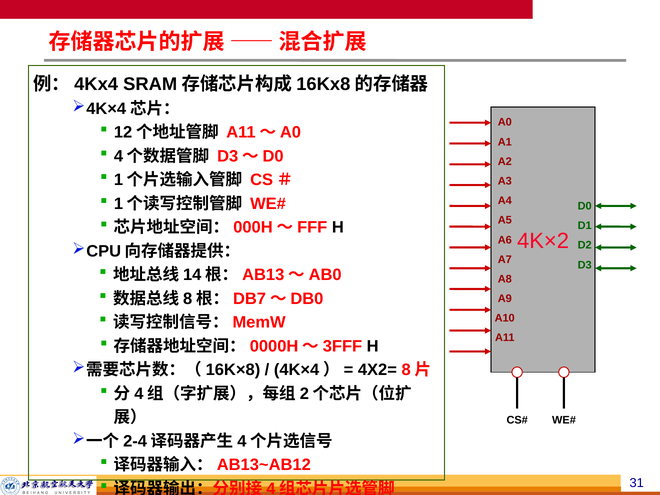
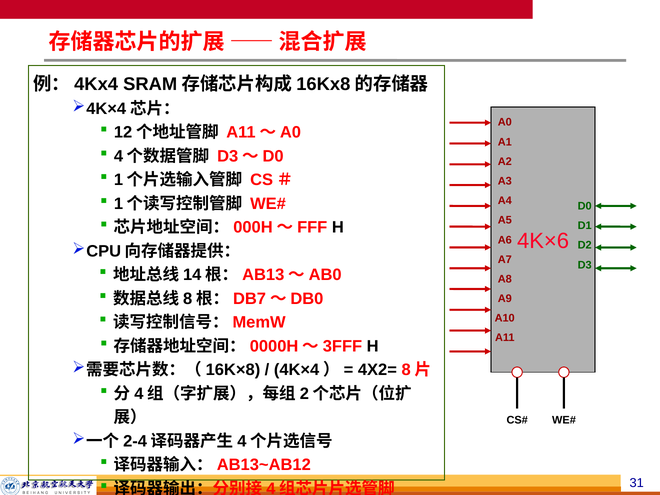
4K×2: 4K×2 -> 4K×6
